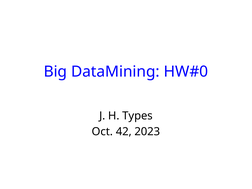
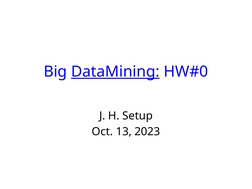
DataMining underline: none -> present
Types: Types -> Setup
42: 42 -> 13
